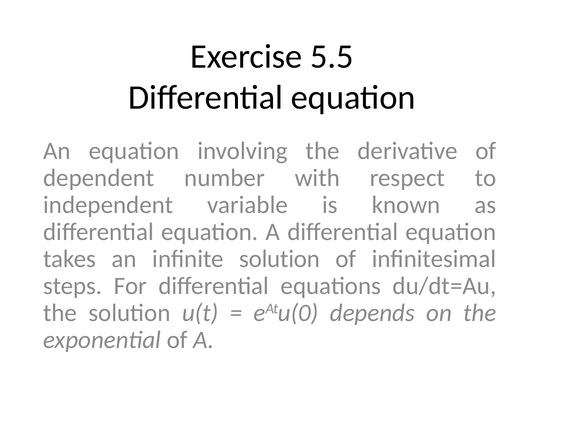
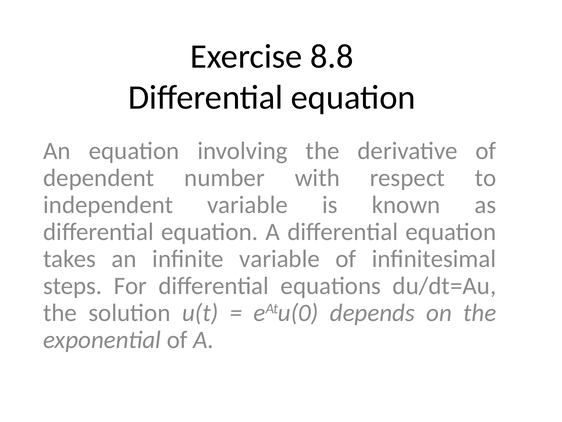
5.5: 5.5 -> 8.8
infinite solution: solution -> variable
